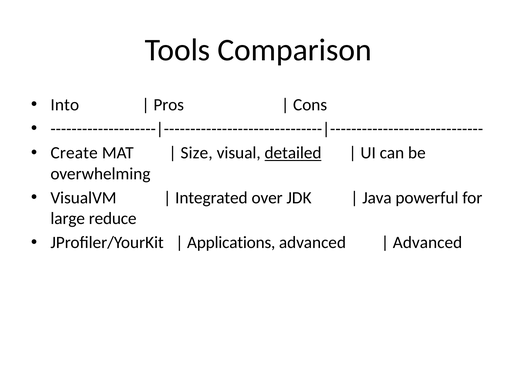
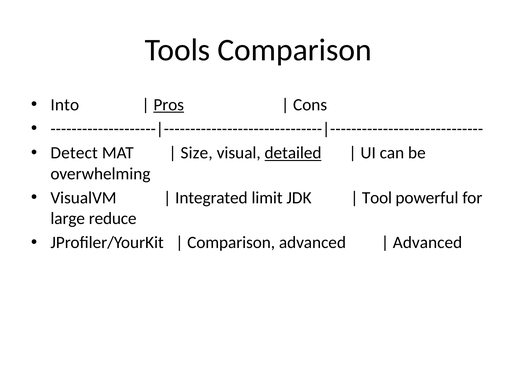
Pros underline: none -> present
Create: Create -> Detect
over: over -> limit
Java: Java -> Tool
Applications at (231, 242): Applications -> Comparison
